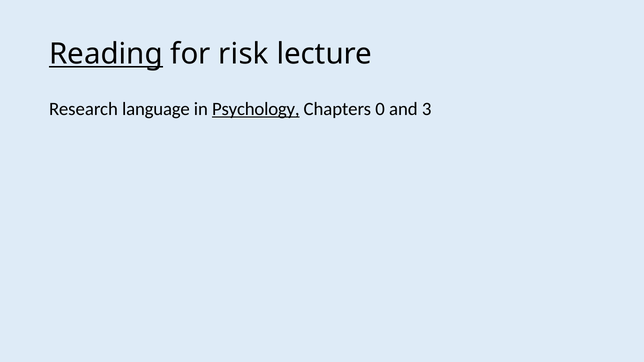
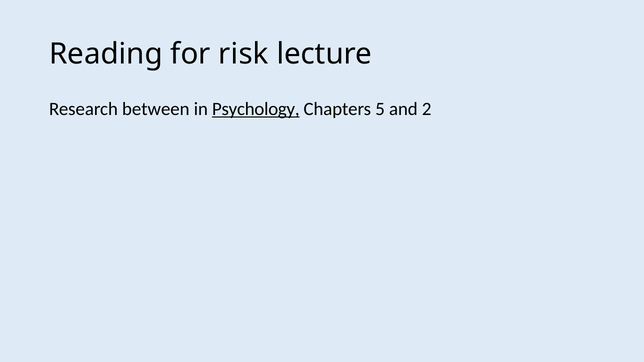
Reading underline: present -> none
language: language -> between
0: 0 -> 5
3: 3 -> 2
